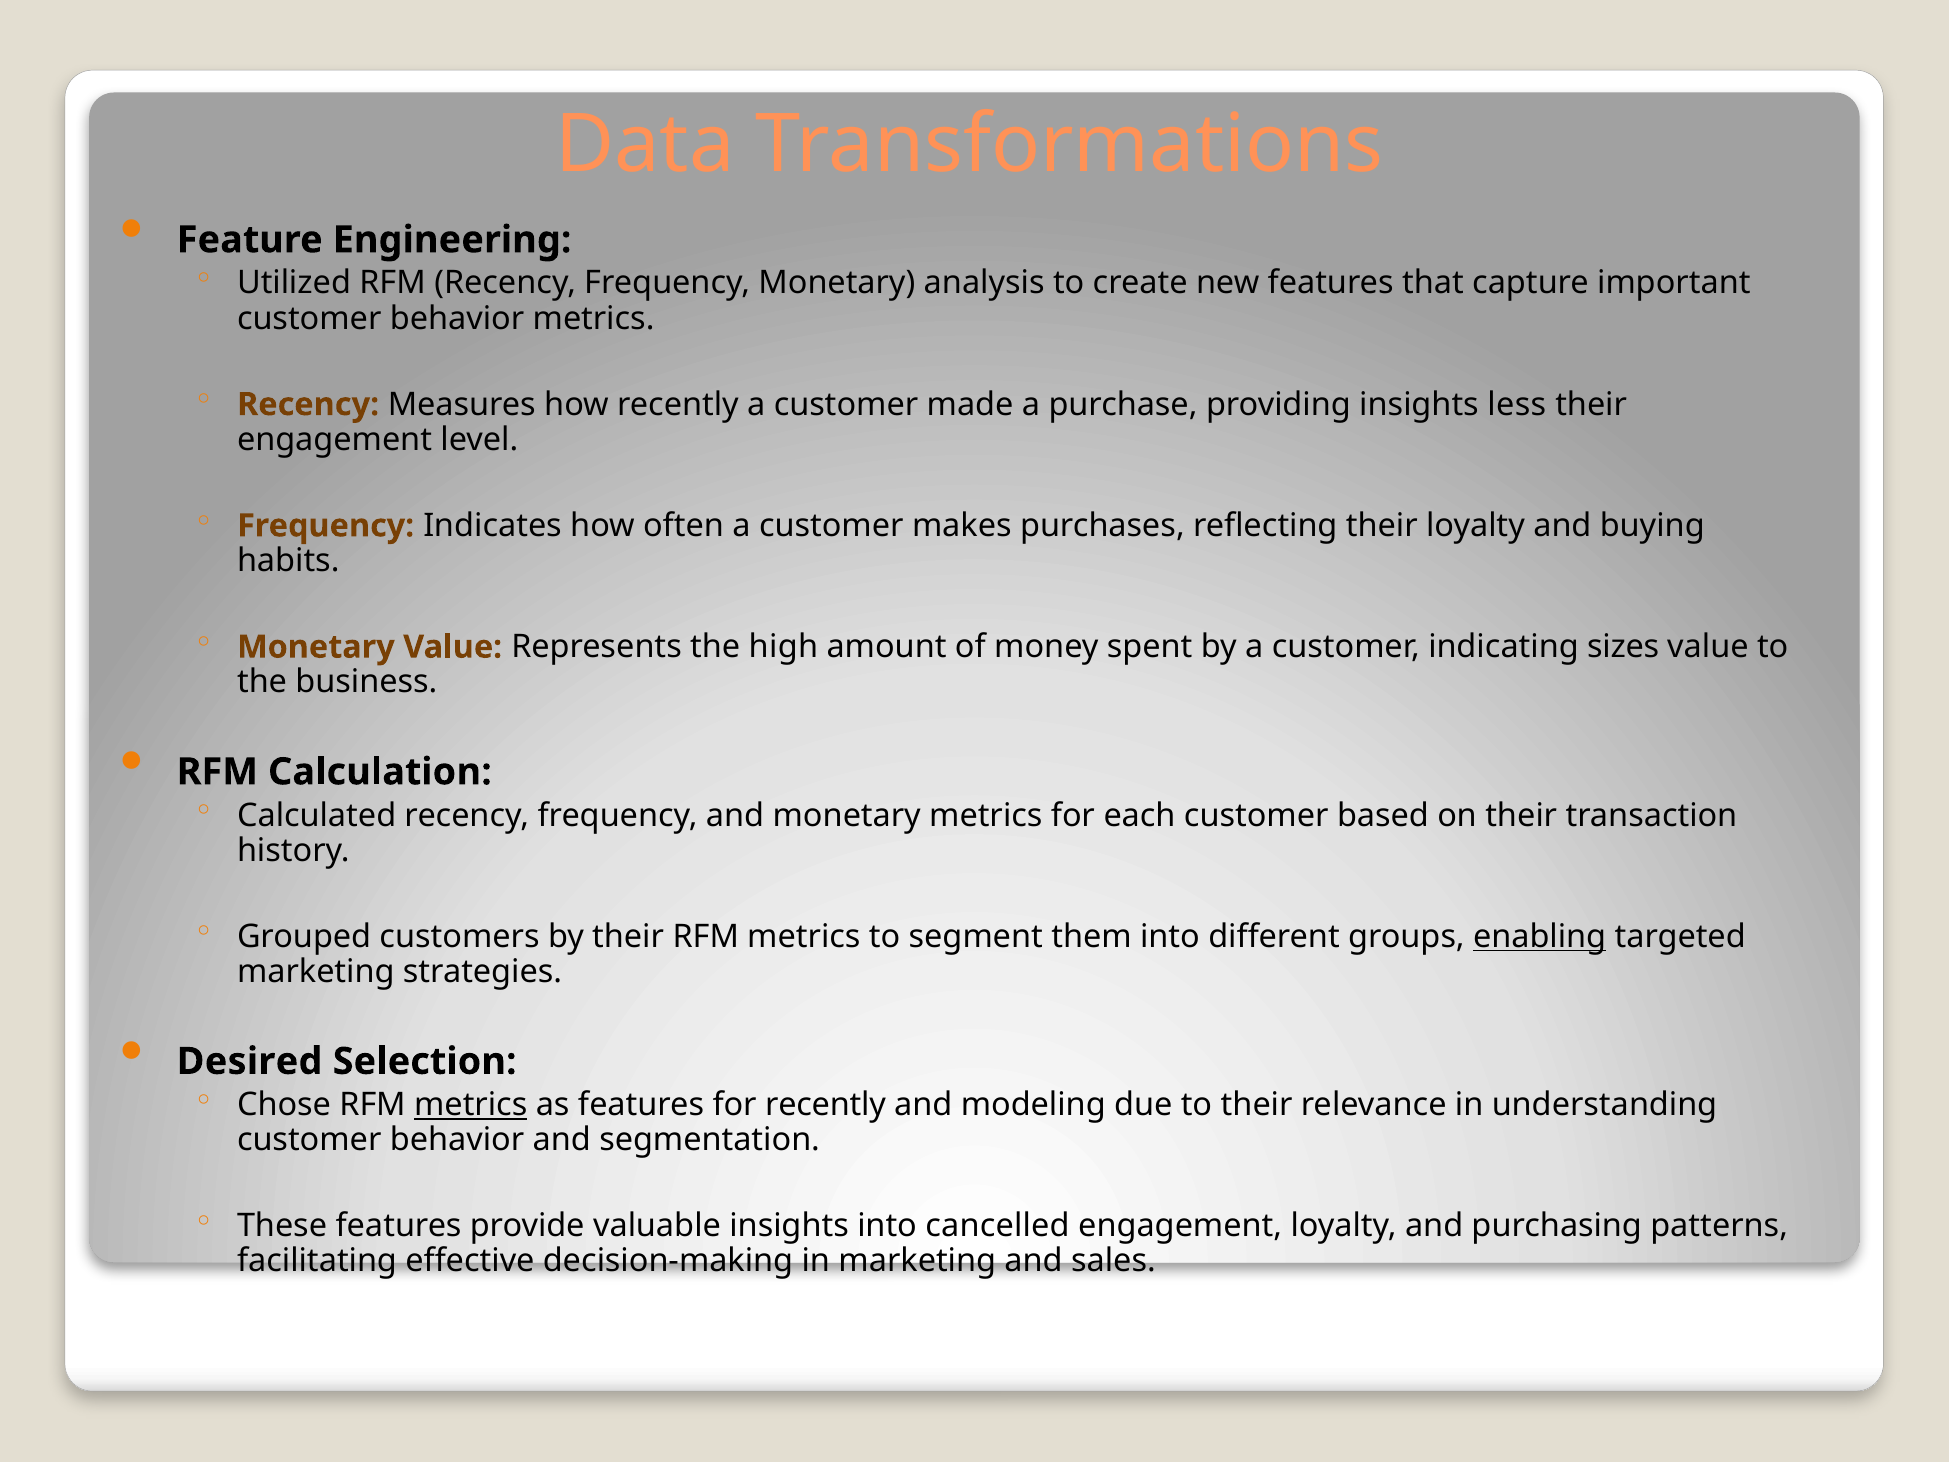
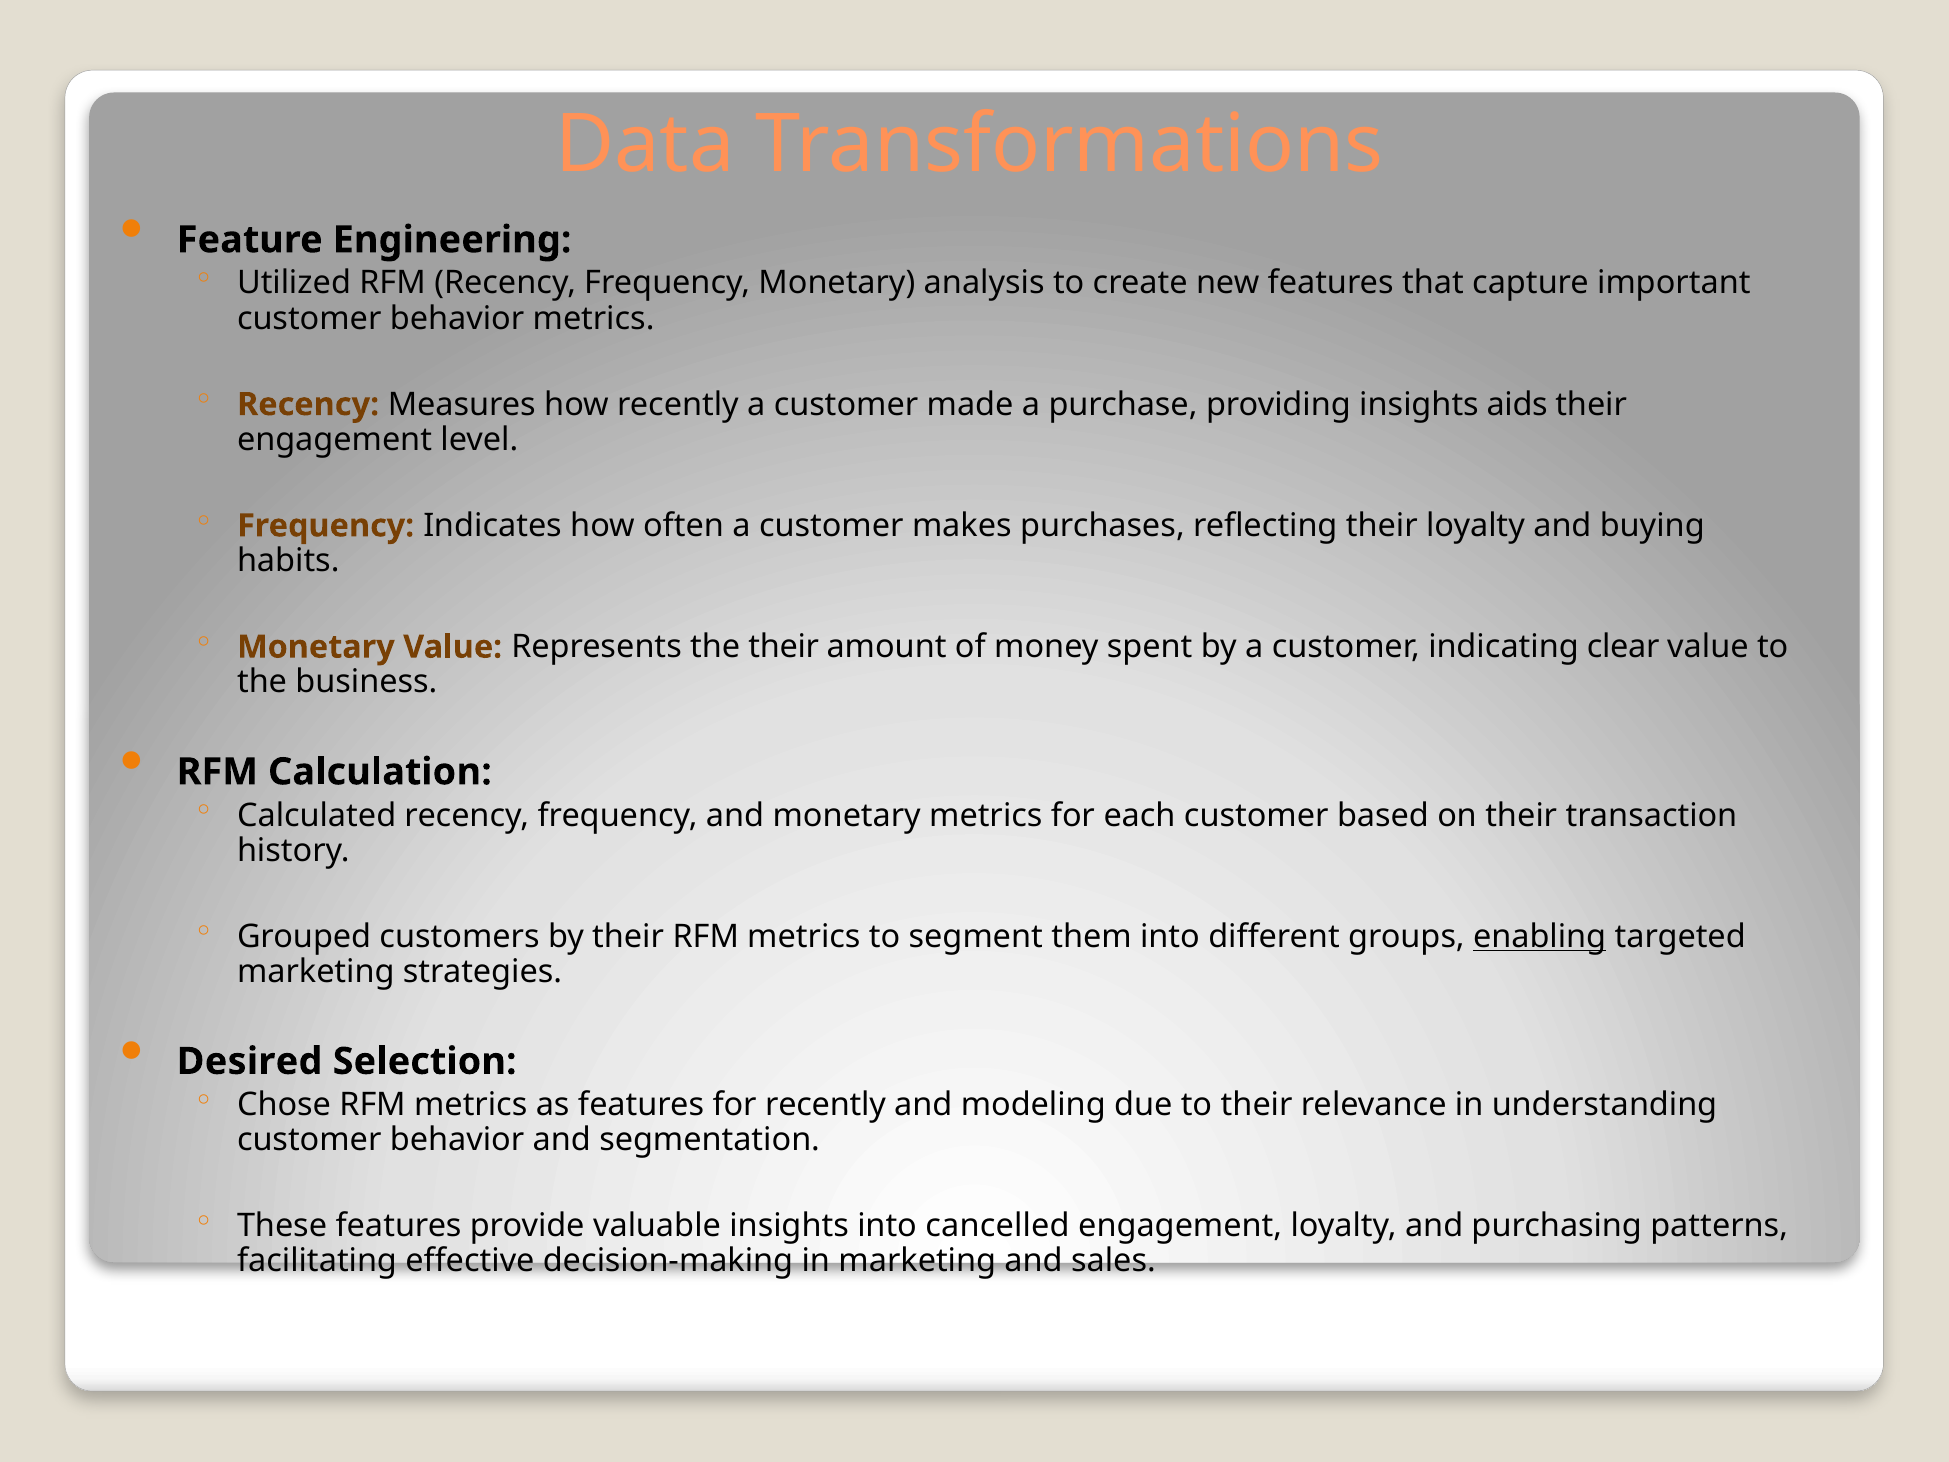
less: less -> aids
the high: high -> their
sizes: sizes -> clear
metrics at (471, 1105) underline: present -> none
